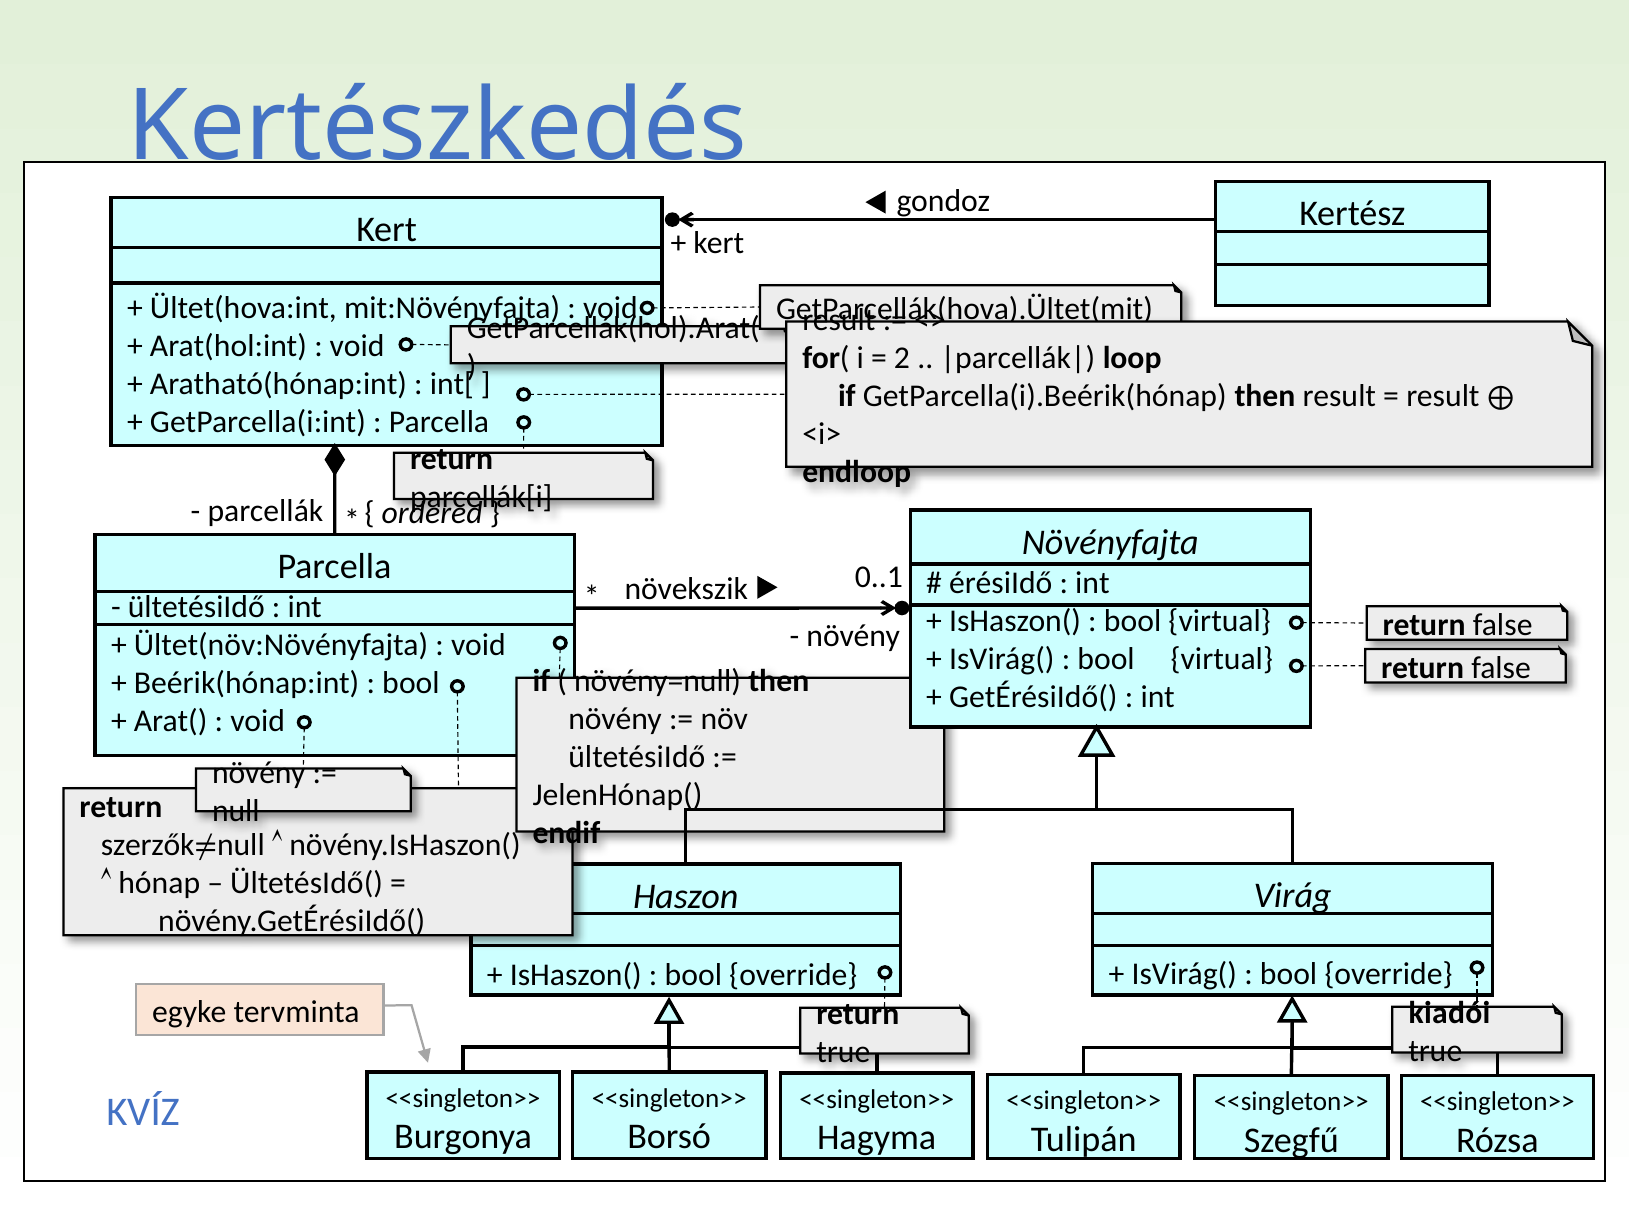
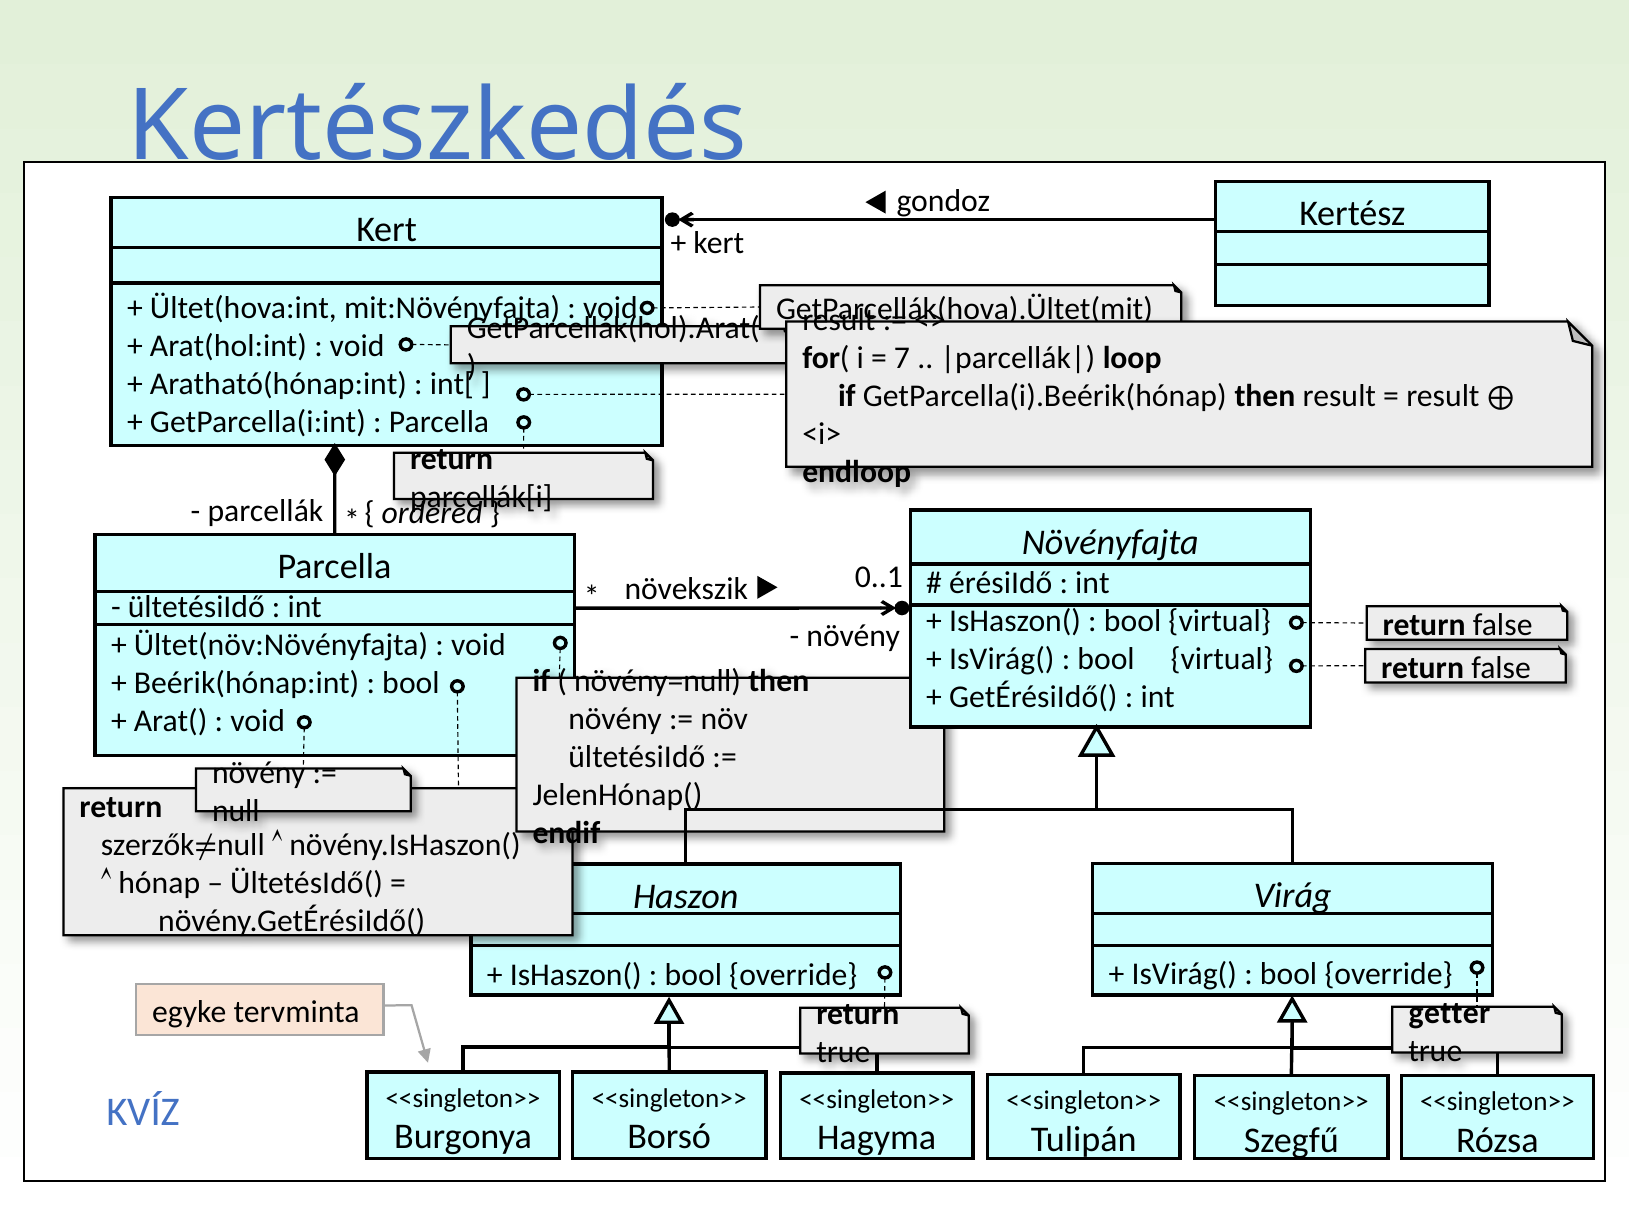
2: 2 -> 7
kiadói: kiadói -> getter
